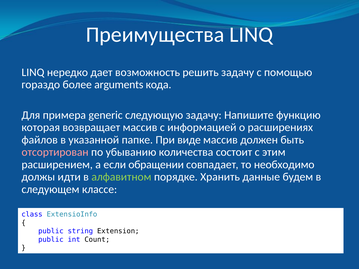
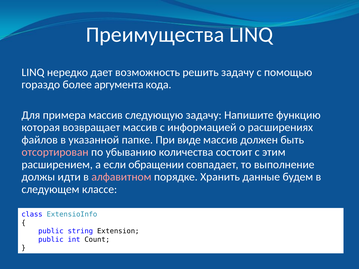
arguments: arguments -> аргумента
примера generic: generic -> массив
необходимо: необходимо -> выполнение
алфавитном colour: light green -> pink
